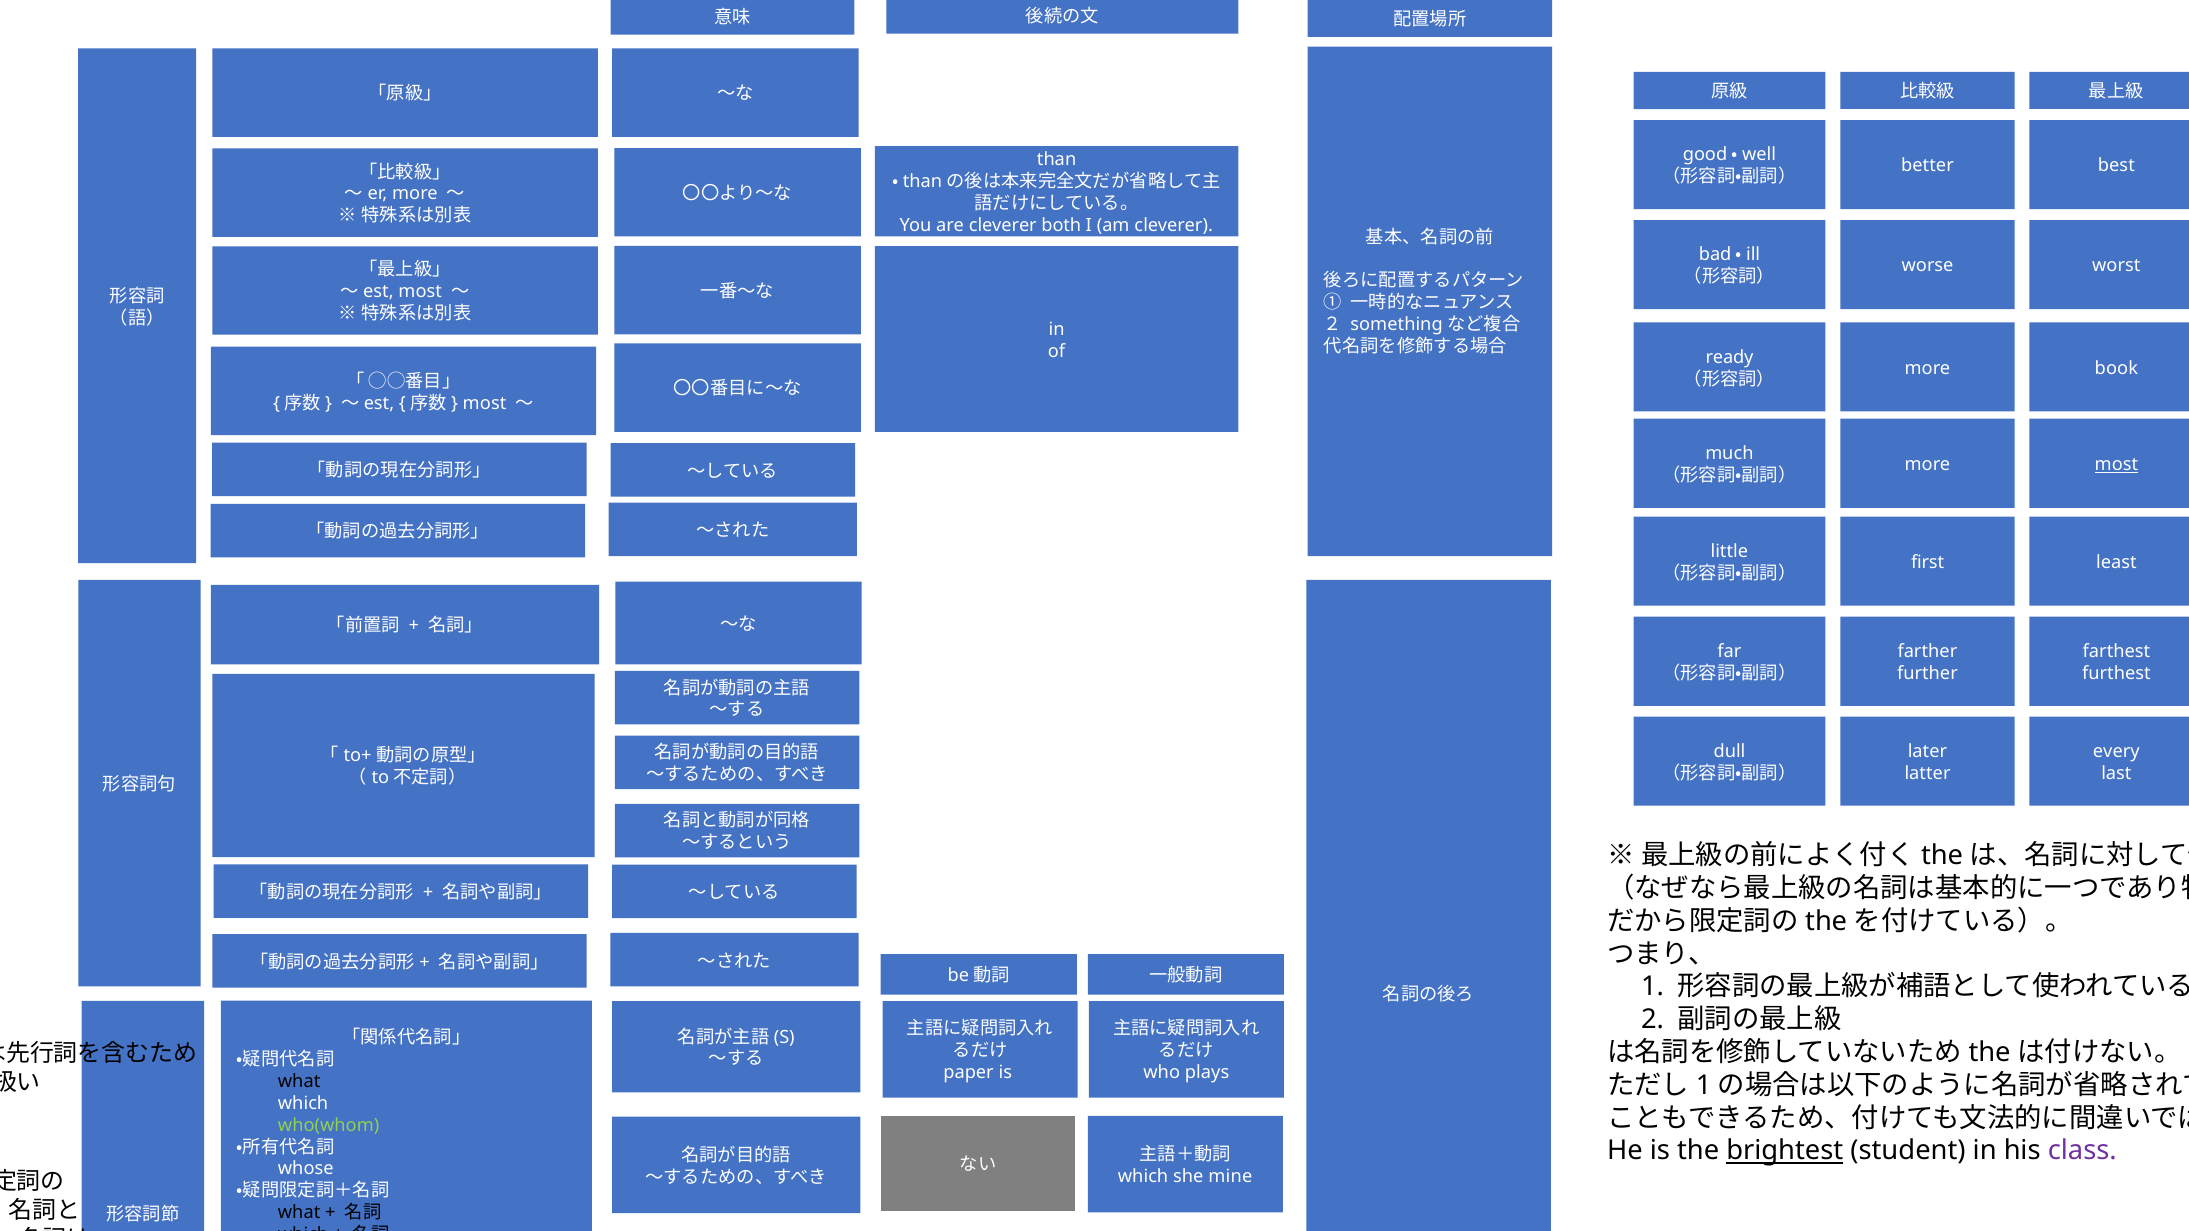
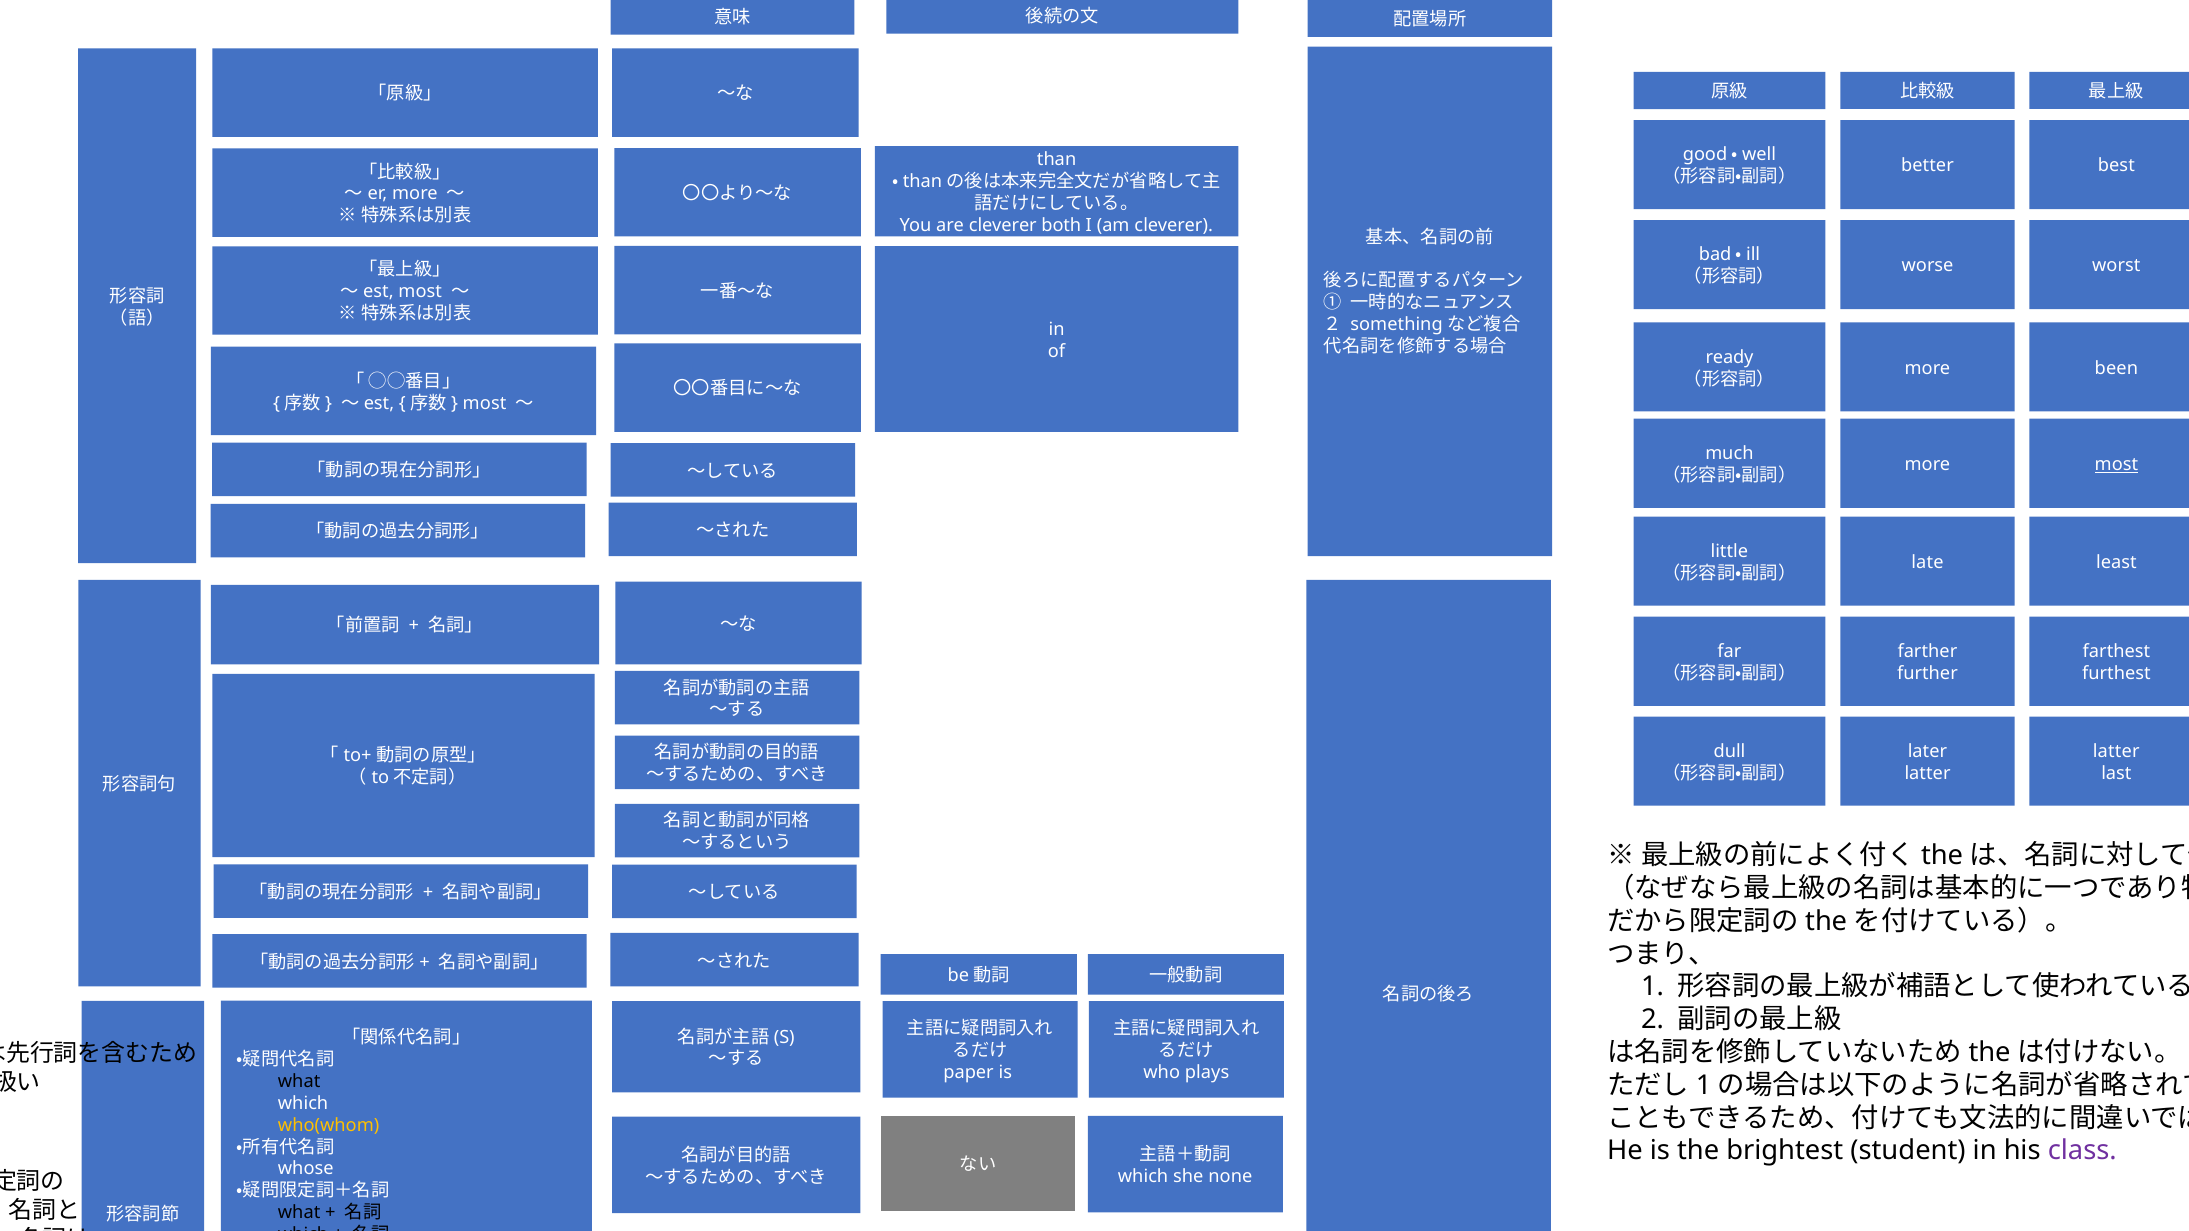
book: book -> been
first: first -> late
every at (2116, 752): every -> latter
who(whom colour: light green -> yellow
brightest underline: present -> none
mine: mine -> none
